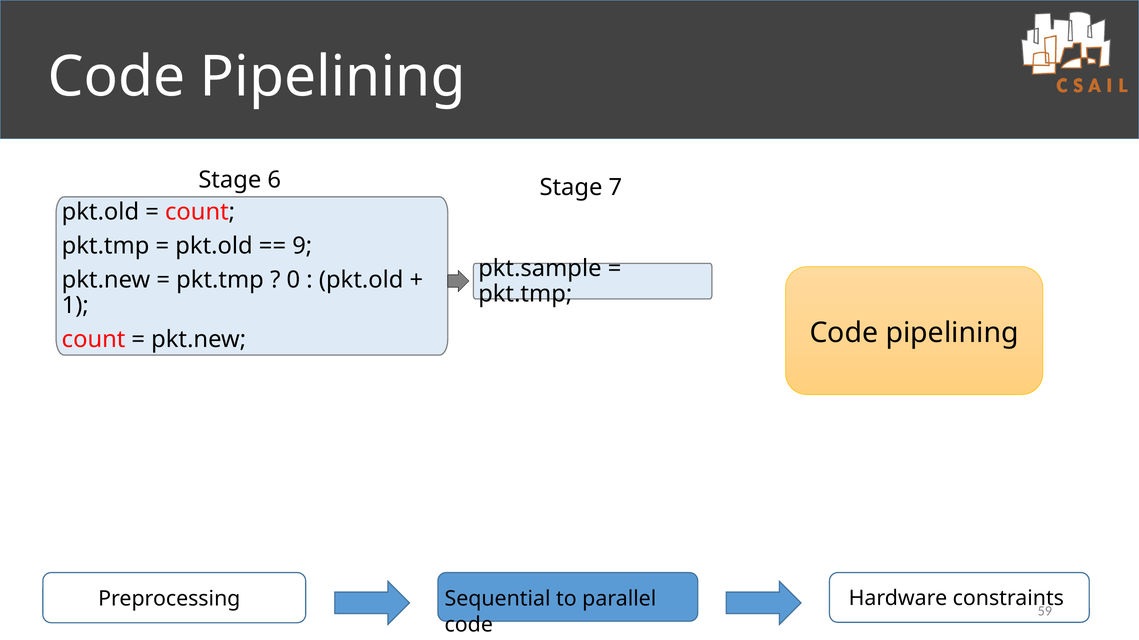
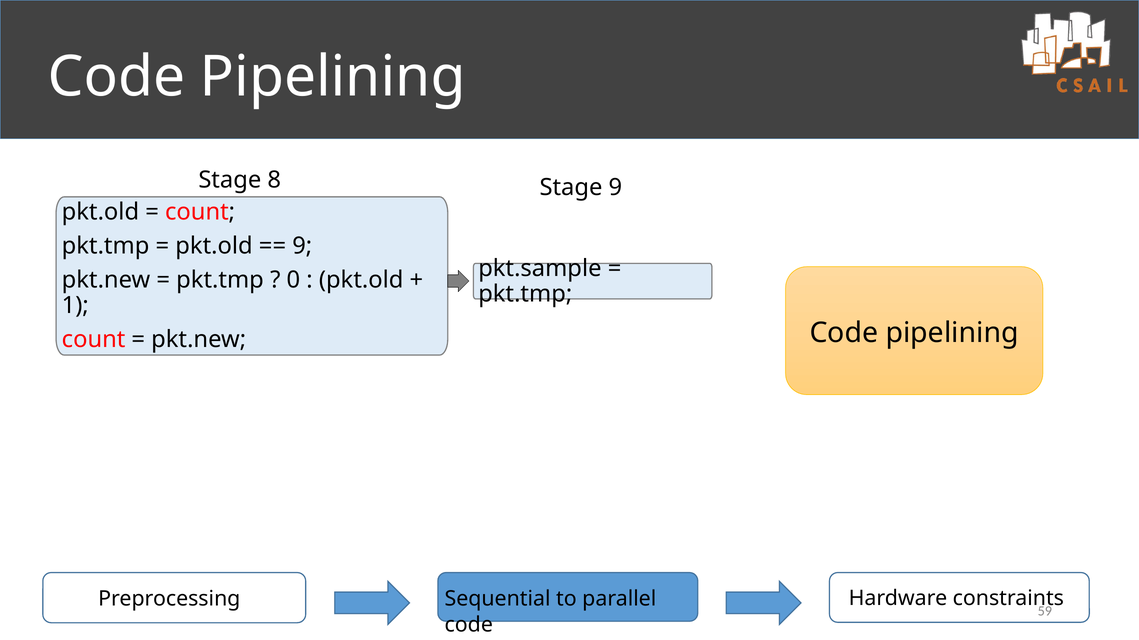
6: 6 -> 8
Stage 7: 7 -> 9
